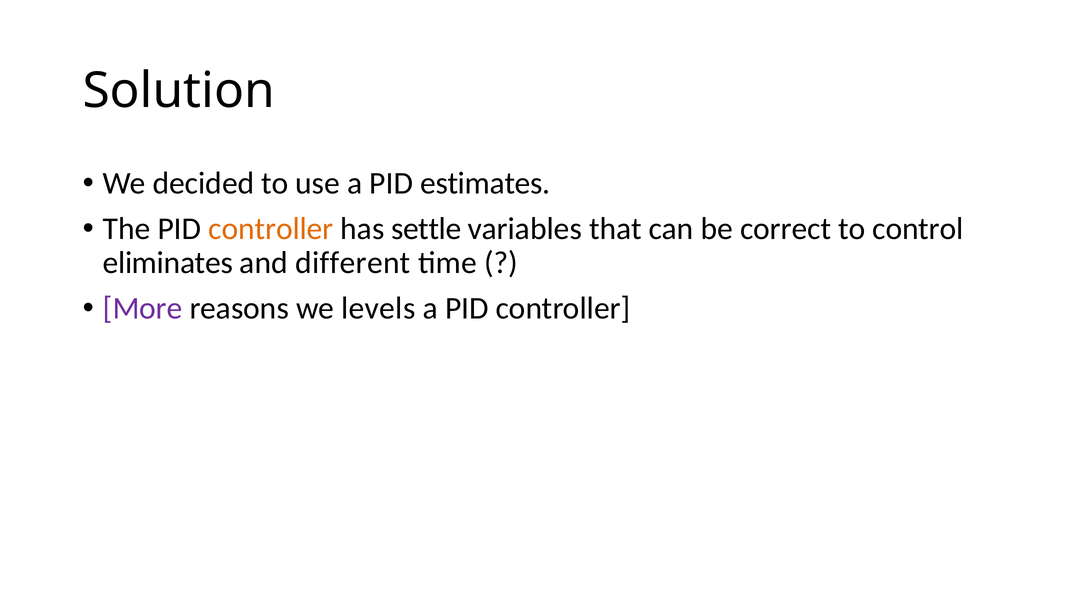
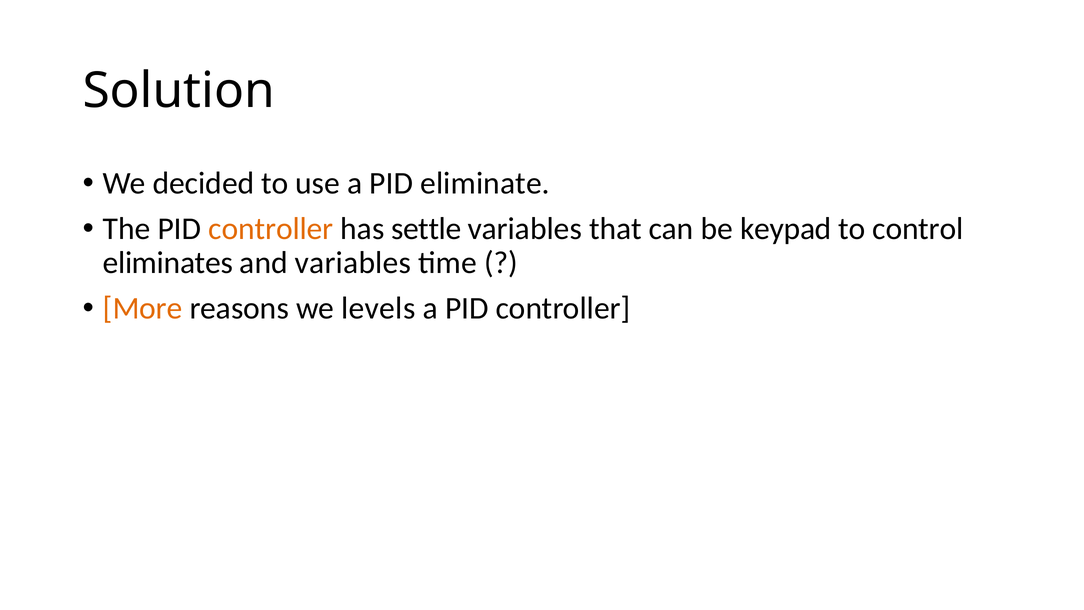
estimates: estimates -> eliminate
correct: correct -> keypad
and different: different -> variables
More colour: purple -> orange
